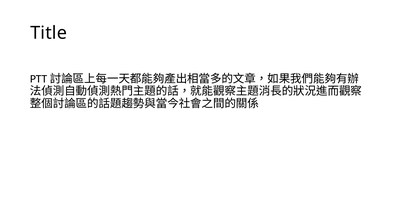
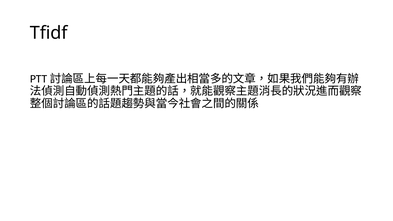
Title: Title -> Tfidf
